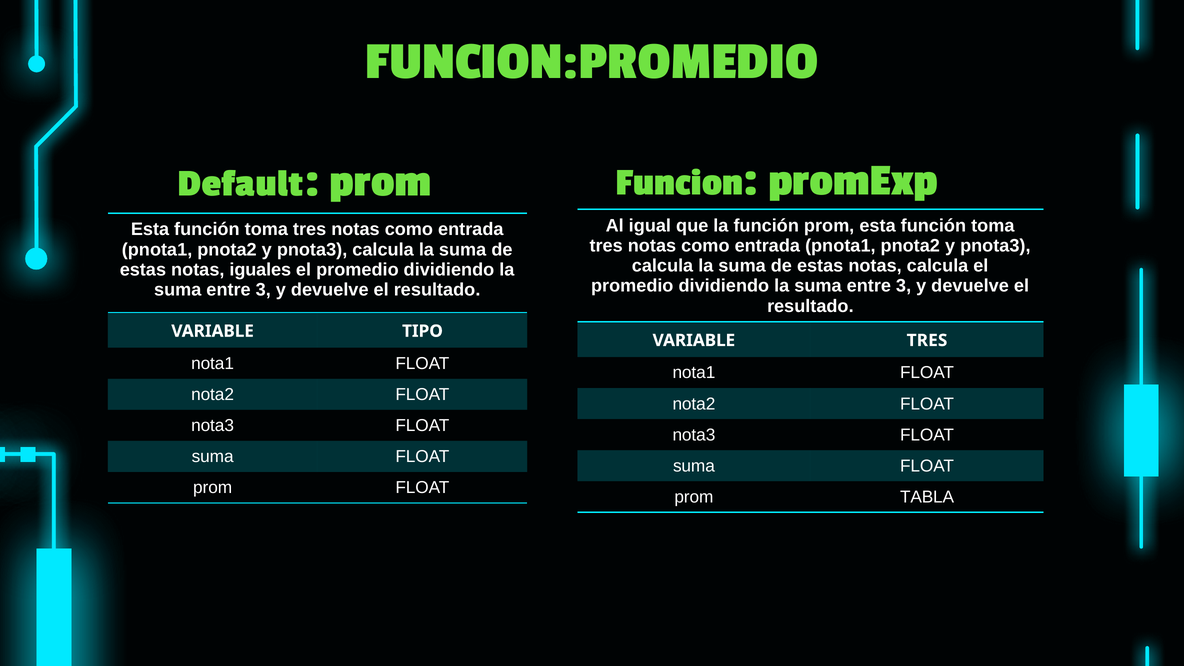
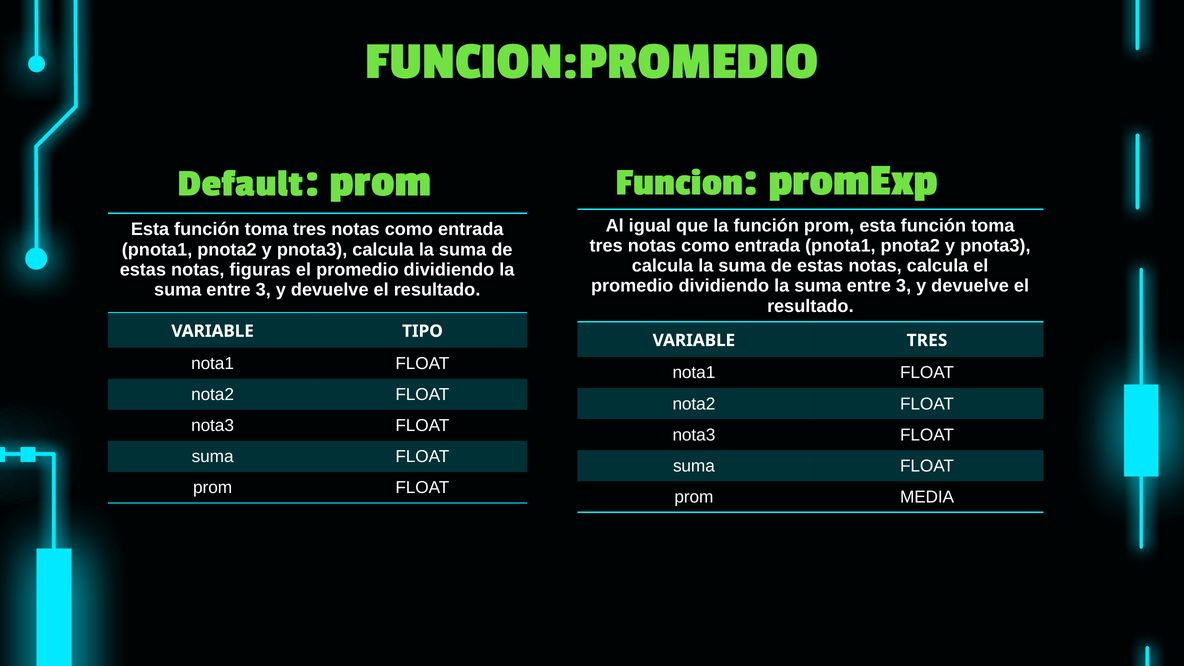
iguales: iguales -> figuras
TABLA: TABLA -> MEDIA
